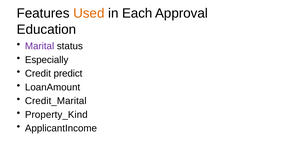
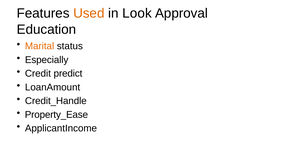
Each: Each -> Look
Marital colour: purple -> orange
Credit_Marital: Credit_Marital -> Credit_Handle
Property_Kind: Property_Kind -> Property_Ease
